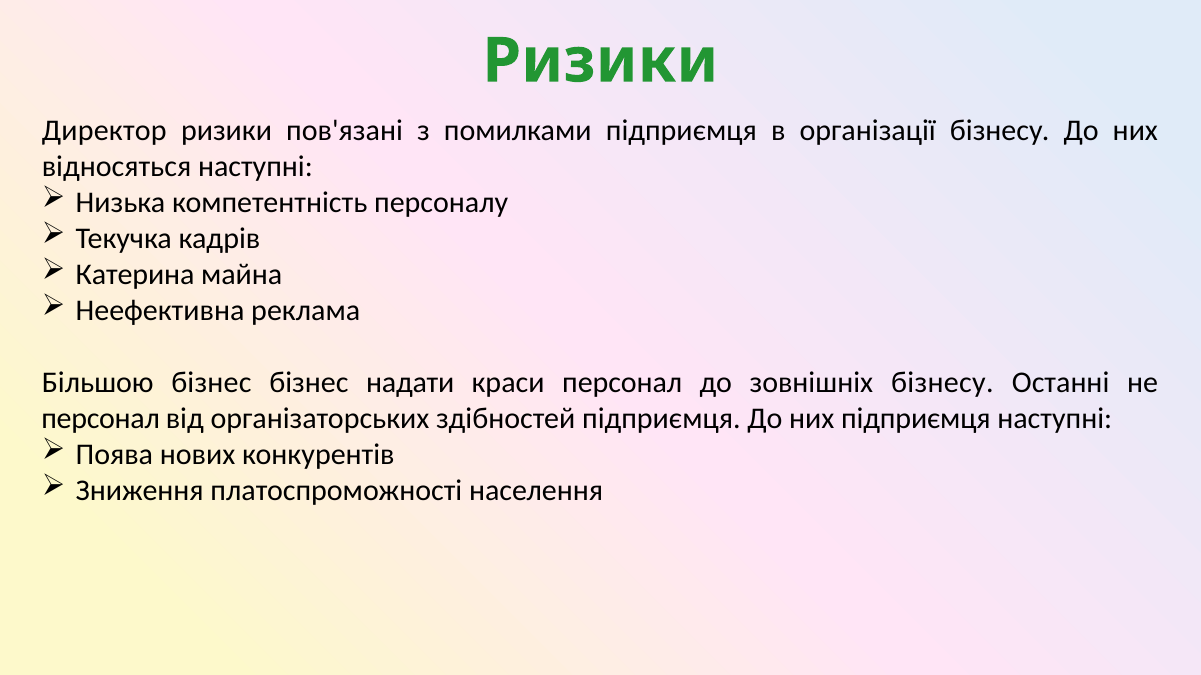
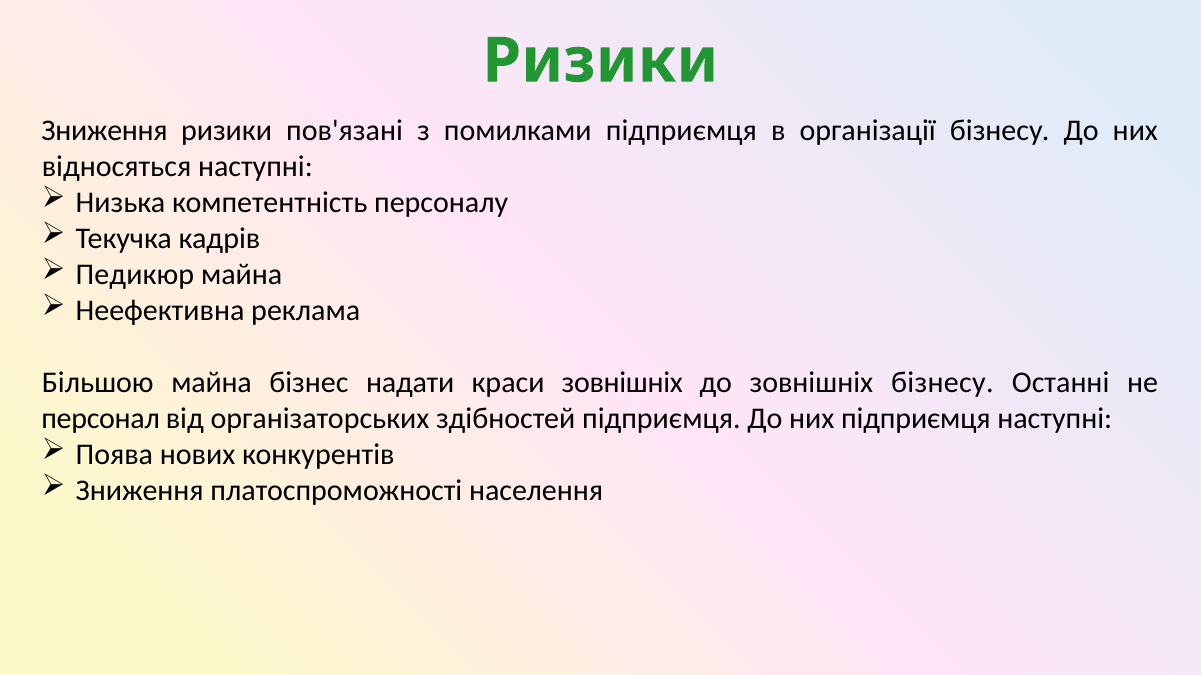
Директор at (104, 131): Директор -> Зниження
Катерина: Катерина -> Педикюр
Більшою бізнес: бізнес -> майна
краси персонал: персонал -> зовнішніх
